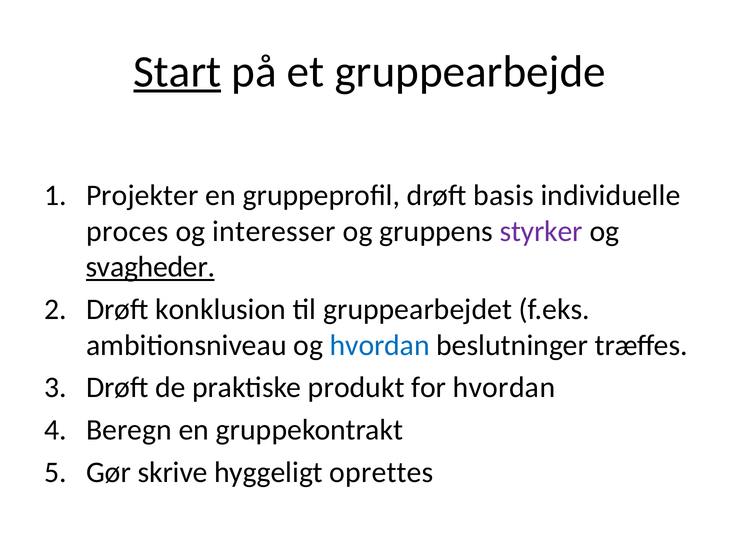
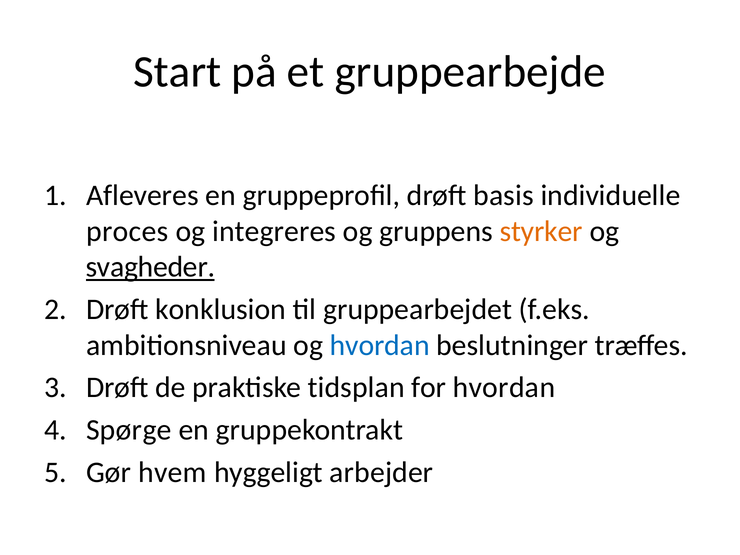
Start underline: present -> none
Projekter: Projekter -> Afleveres
interesser: interesser -> integreres
styrker colour: purple -> orange
produkt: produkt -> tidsplan
Beregn: Beregn -> Spørge
skrive: skrive -> hvem
oprettes: oprettes -> arbejder
